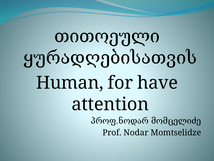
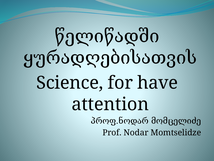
თითოეული: თითოეული -> წელიწადში
Human: Human -> Science
